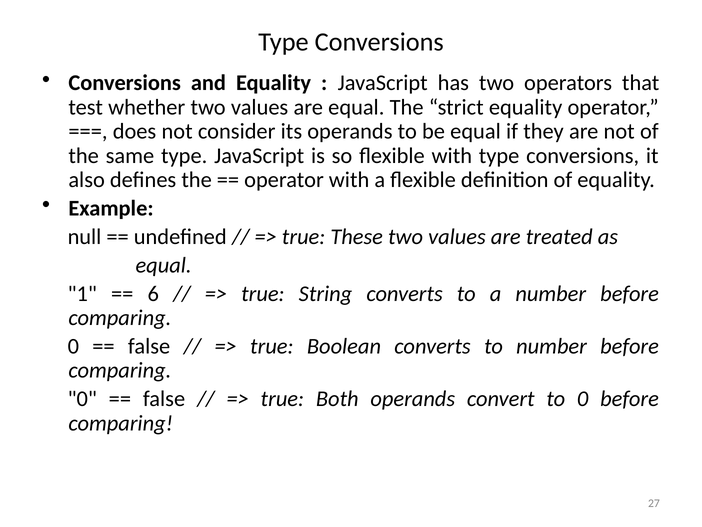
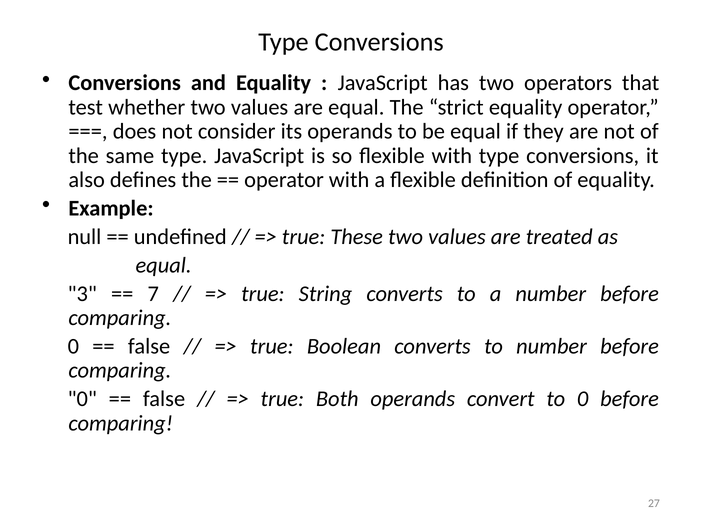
1: 1 -> 3
6: 6 -> 7
